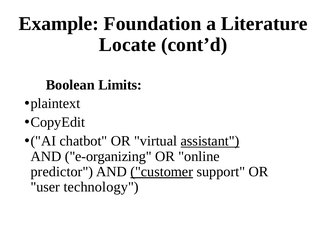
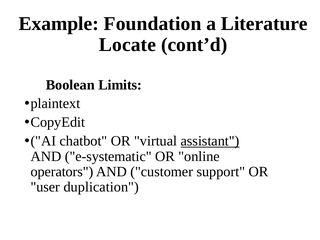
e-organizing: e-organizing -> e-systematic
predictor: predictor -> operators
customer underline: present -> none
technology: technology -> duplication
